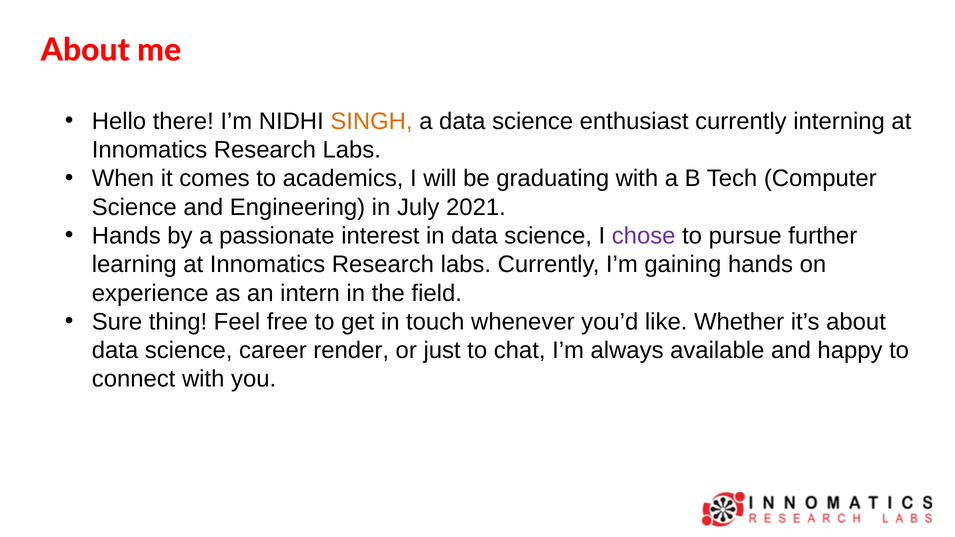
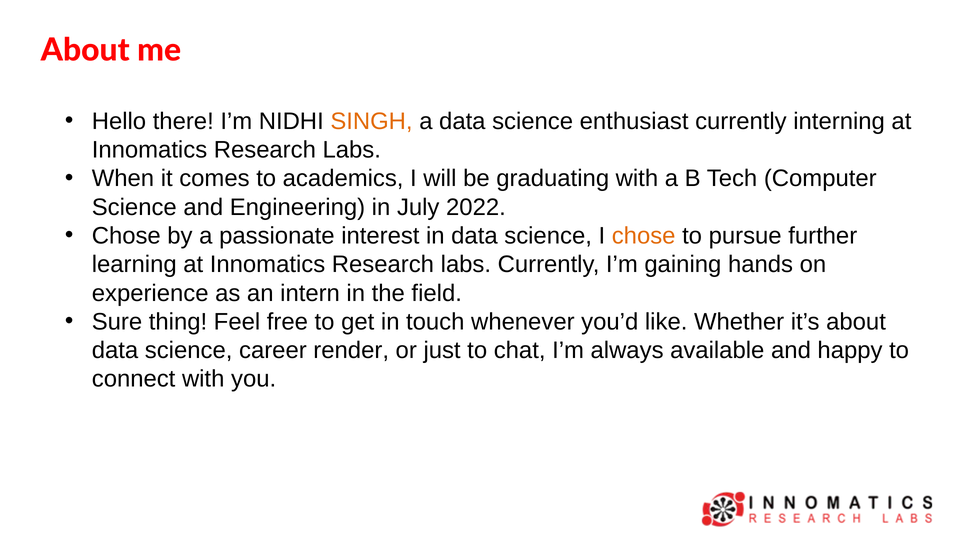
2021: 2021 -> 2022
Hands at (126, 236): Hands -> Chose
chose at (644, 236) colour: purple -> orange
